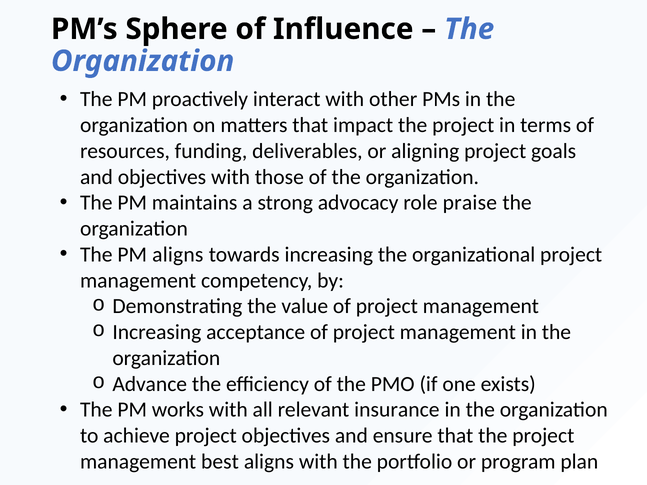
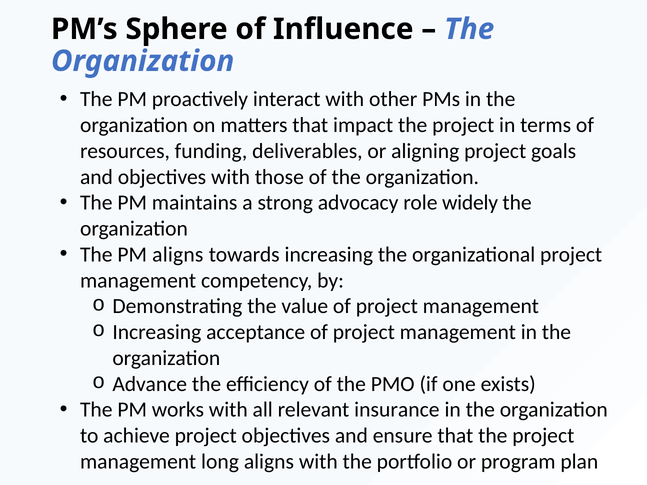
praise: praise -> widely
best: best -> long
